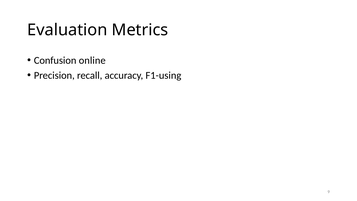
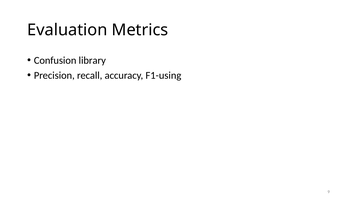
online: online -> library
